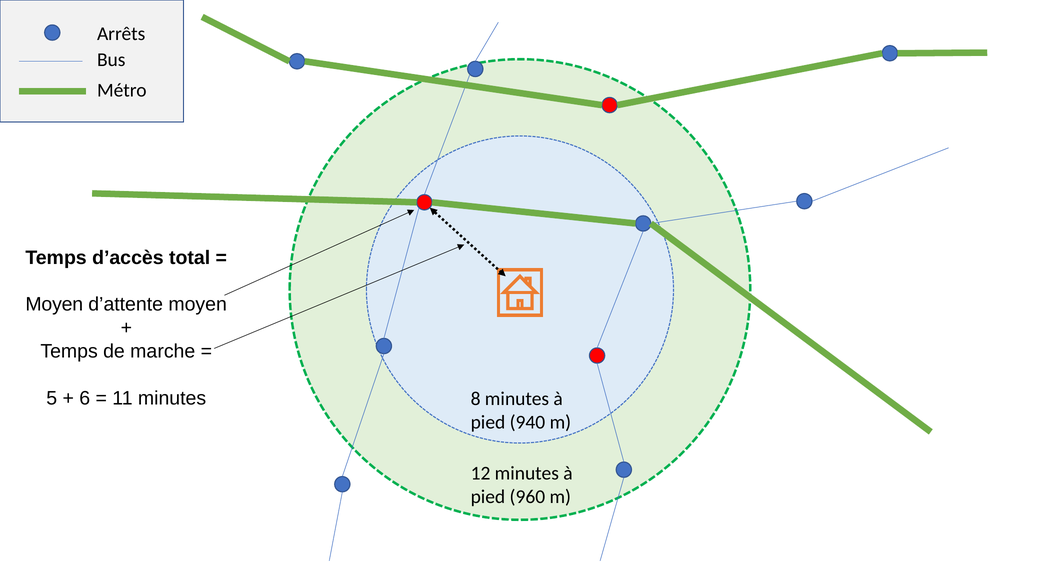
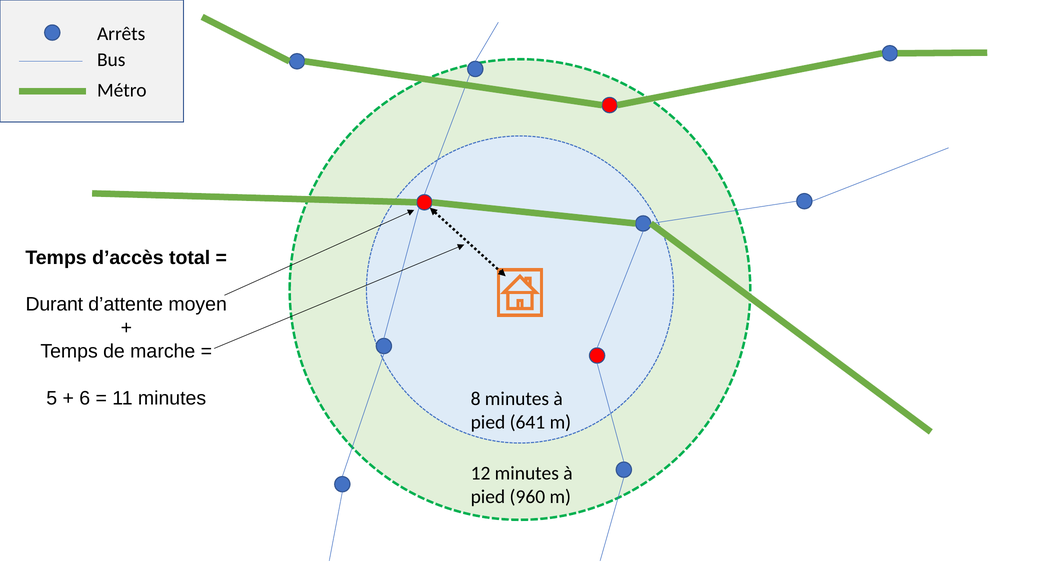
Moyen at (54, 304): Moyen -> Durant
940: 940 -> 641
